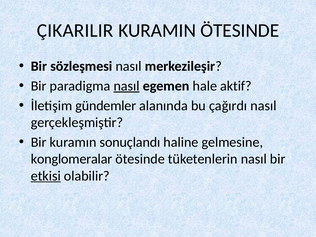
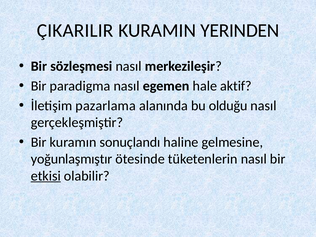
KURAMIN ÖTESINDE: ÖTESINDE -> YERINDEN
nasıl at (127, 86) underline: present -> none
gündemler: gündemler -> pazarlama
çağırdı: çağırdı -> olduğu
konglomeralar: konglomeralar -> yoğunlaşmıştır
